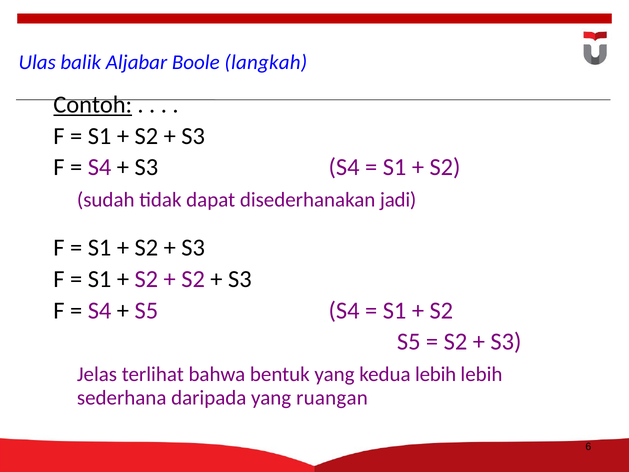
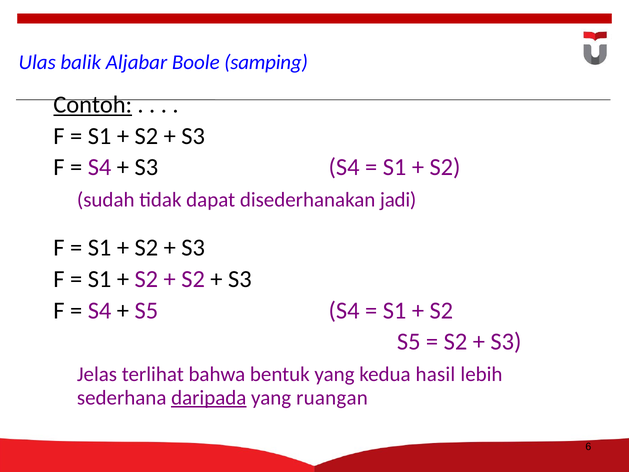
langkah: langkah -> samping
kedua lebih: lebih -> hasil
daripada underline: none -> present
